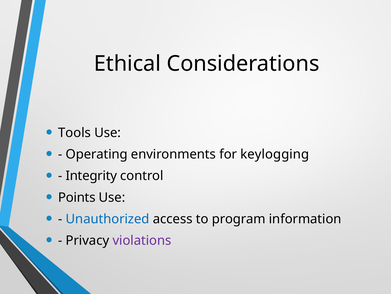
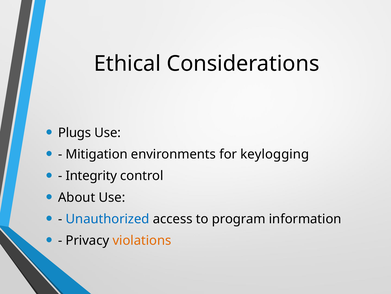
Tools: Tools -> Plugs
Operating: Operating -> Mitigation
Points: Points -> About
violations colour: purple -> orange
